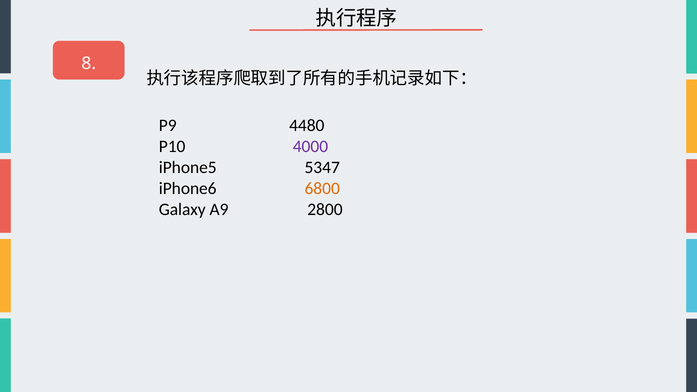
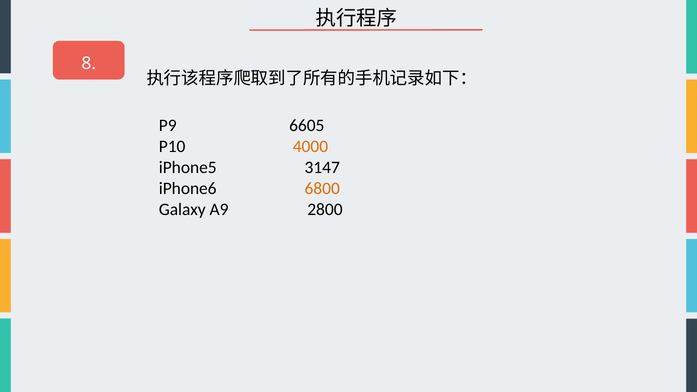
4480: 4480 -> 6605
4000 colour: purple -> orange
5347: 5347 -> 3147
